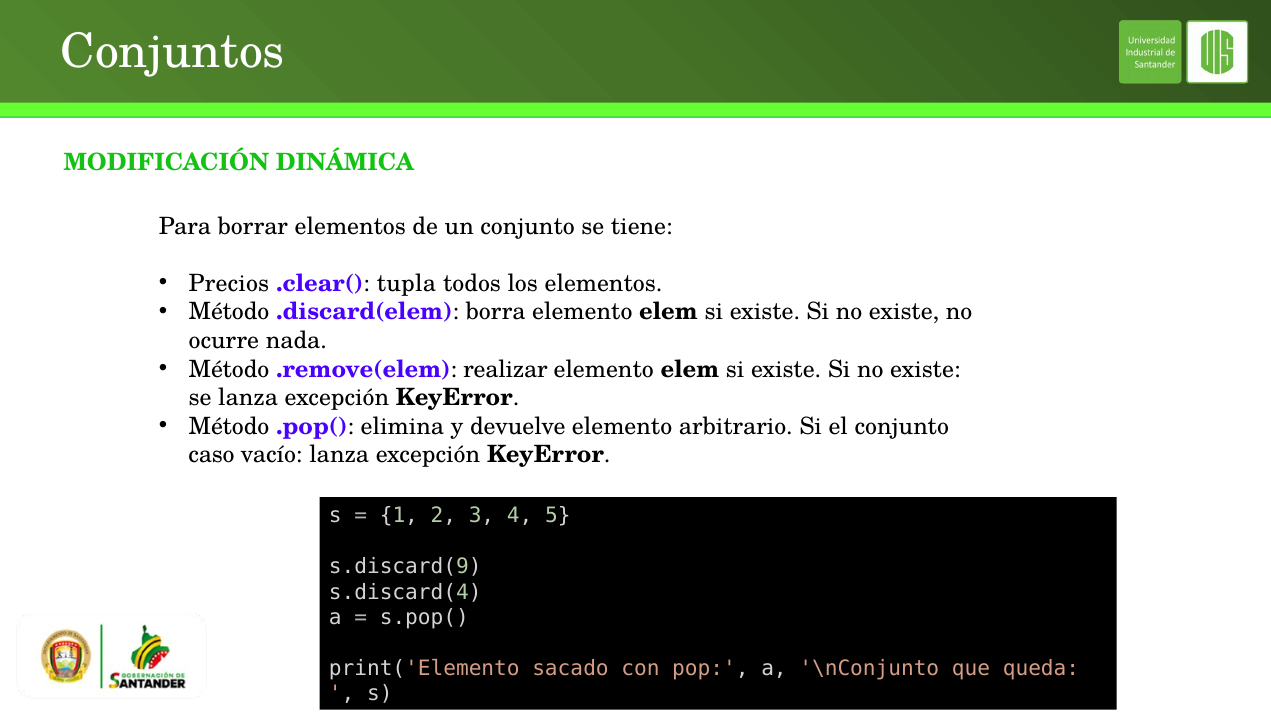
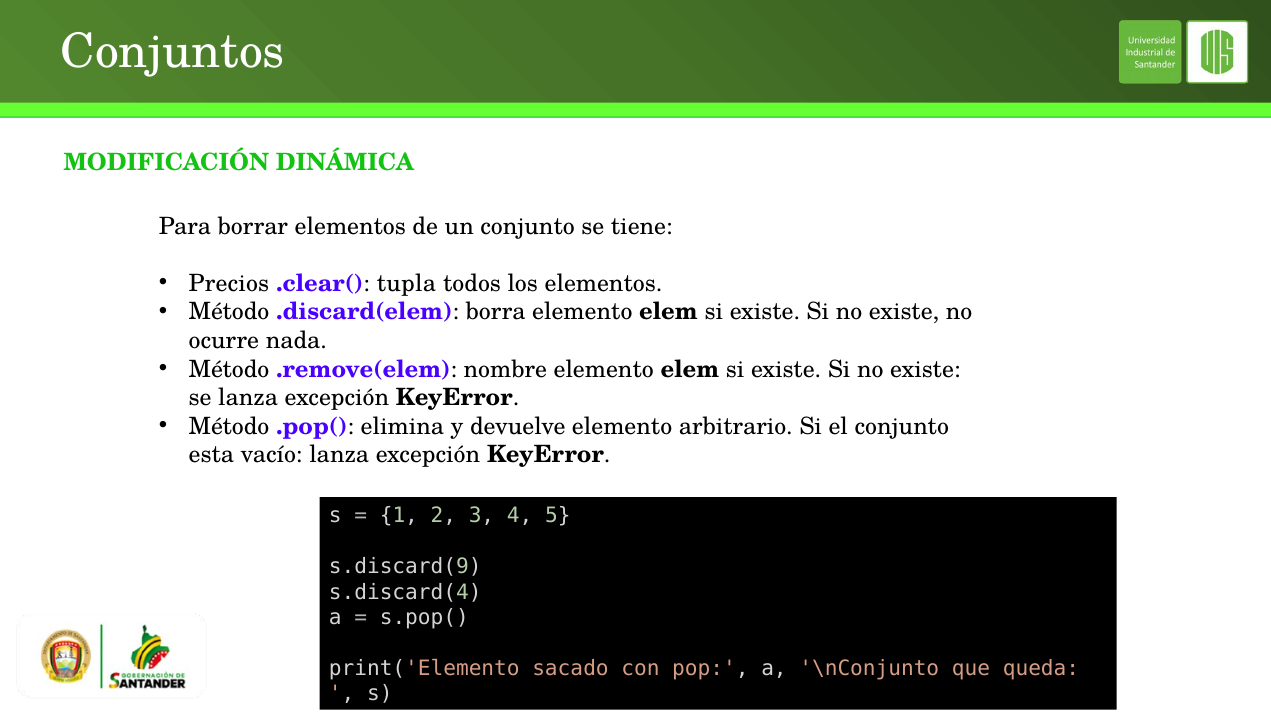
realizar: realizar -> nombre
caso: caso -> esta
